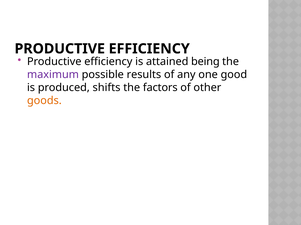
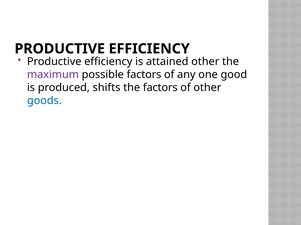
attained being: being -> other
possible results: results -> factors
goods colour: orange -> blue
